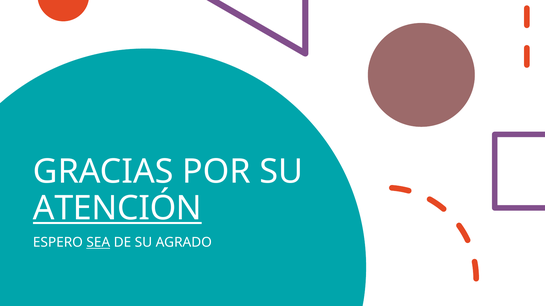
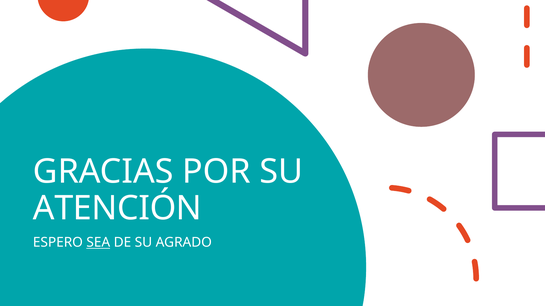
ATENCIÓN underline: present -> none
